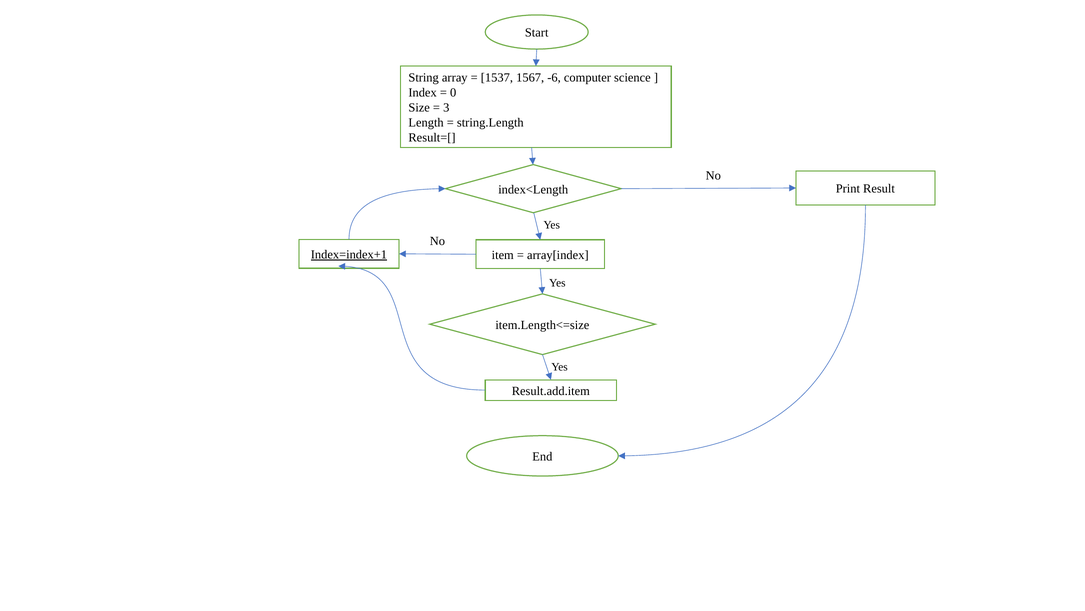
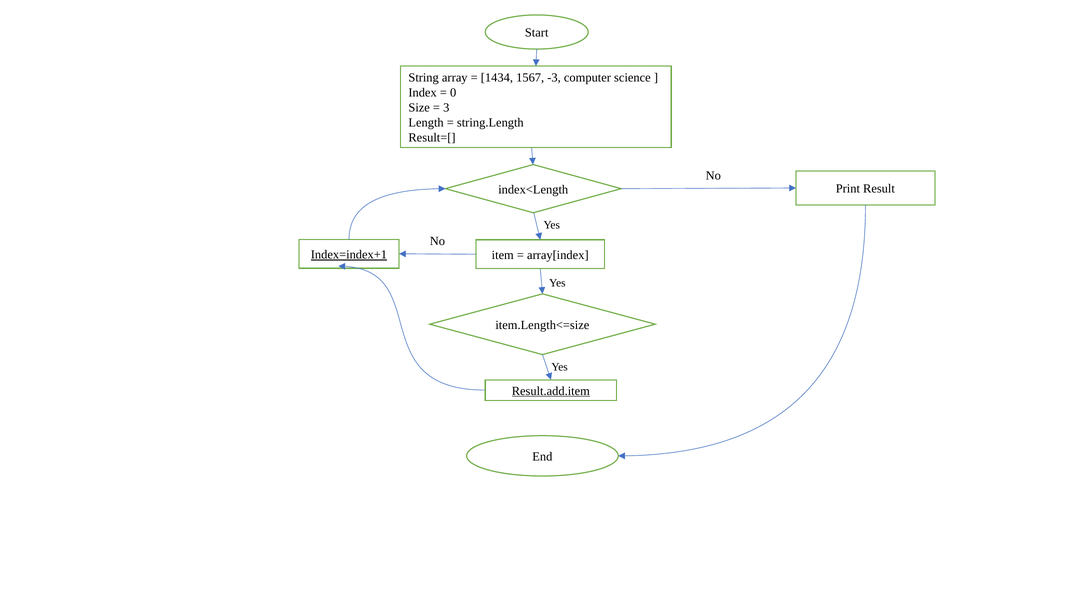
1537: 1537 -> 1434
-6: -6 -> -3
Result.add.item underline: none -> present
